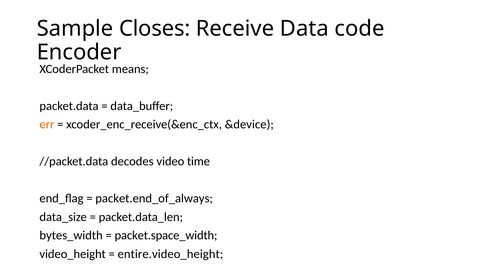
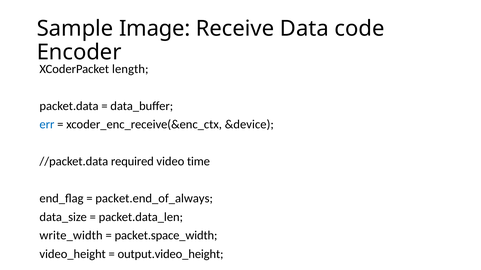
Closes: Closes -> Image
means: means -> length
err colour: orange -> blue
decodes: decodes -> required
bytes_width: bytes_width -> write_width
entire.video_height: entire.video_height -> output.video_height
